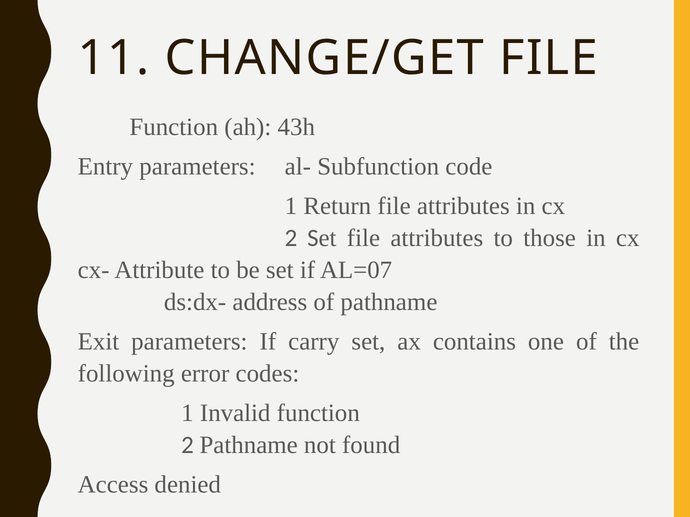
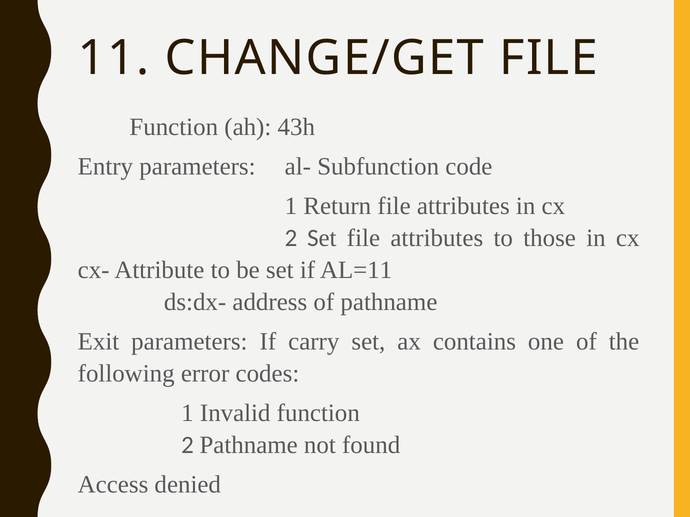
AL=07: AL=07 -> AL=11
